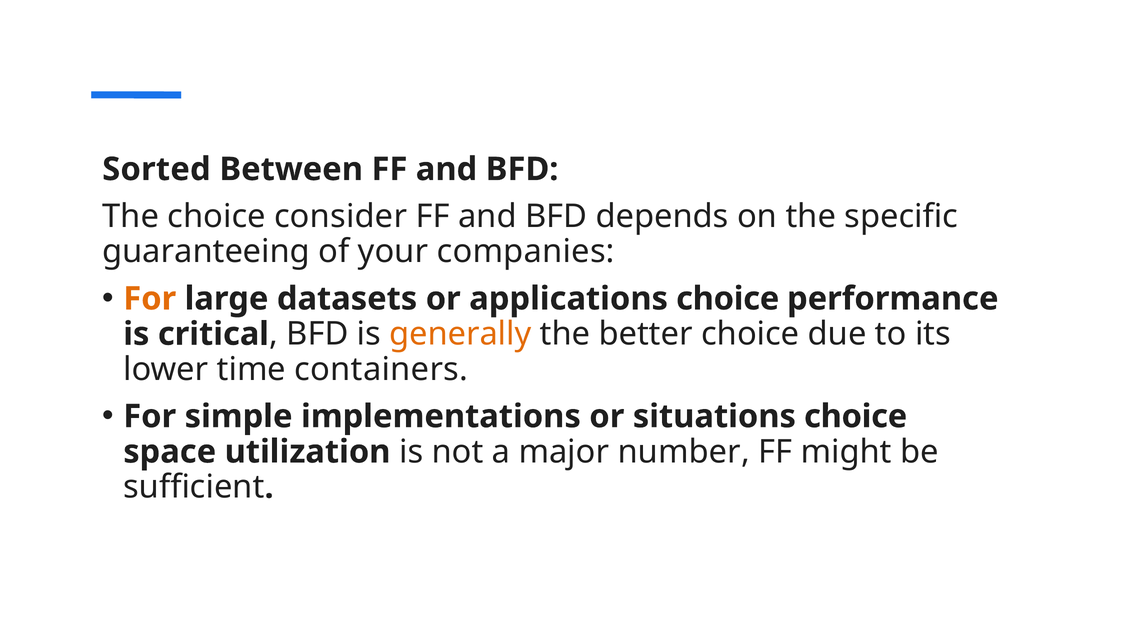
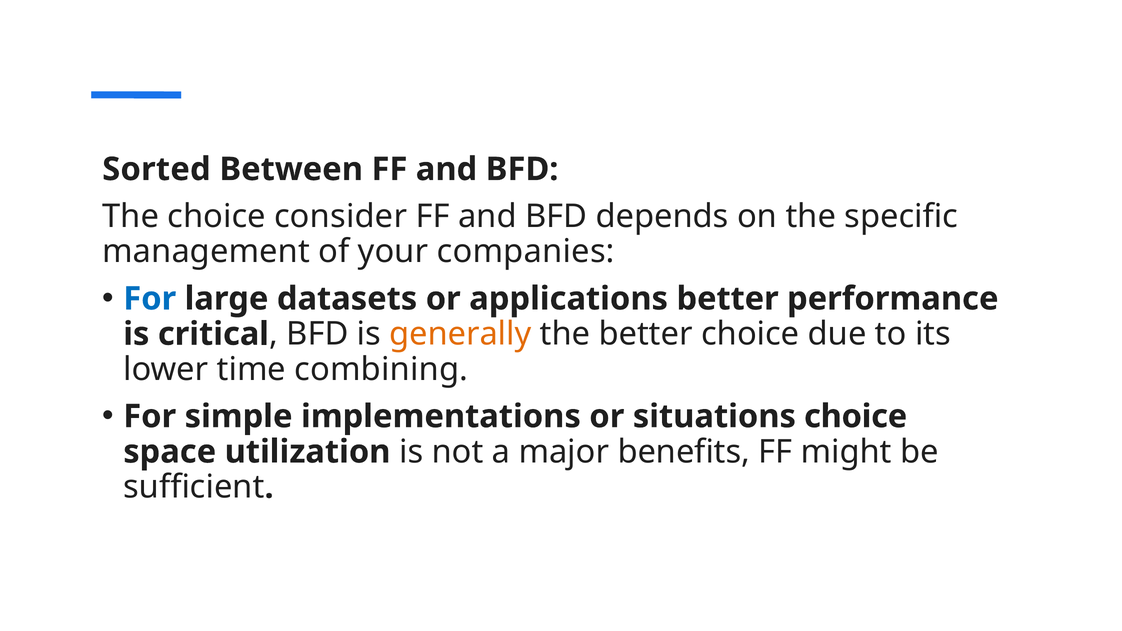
guaranteeing: guaranteeing -> management
For at (150, 299) colour: orange -> blue
applications choice: choice -> better
containers: containers -> combining
number: number -> benefits
